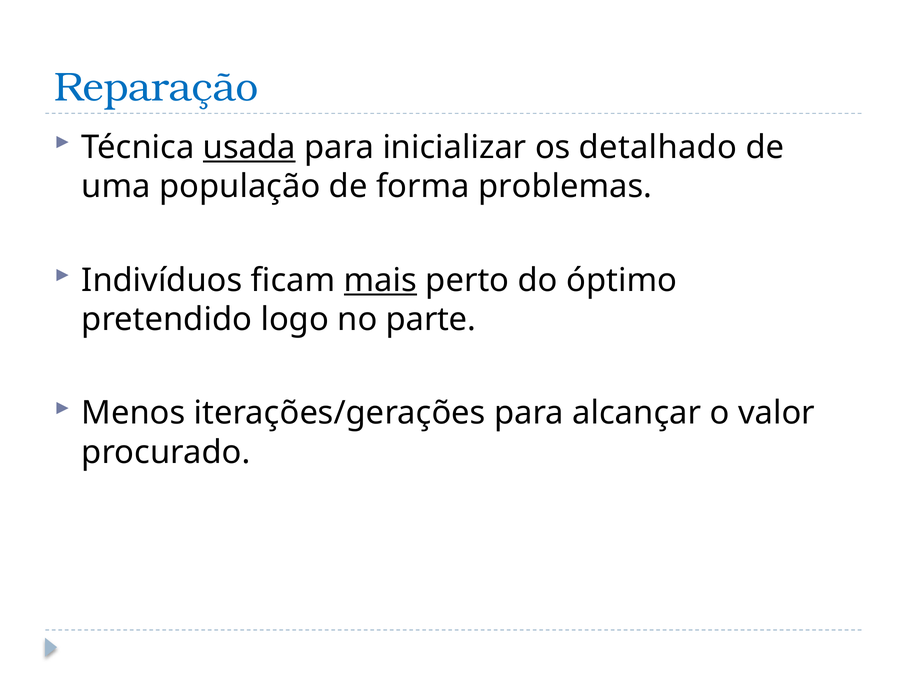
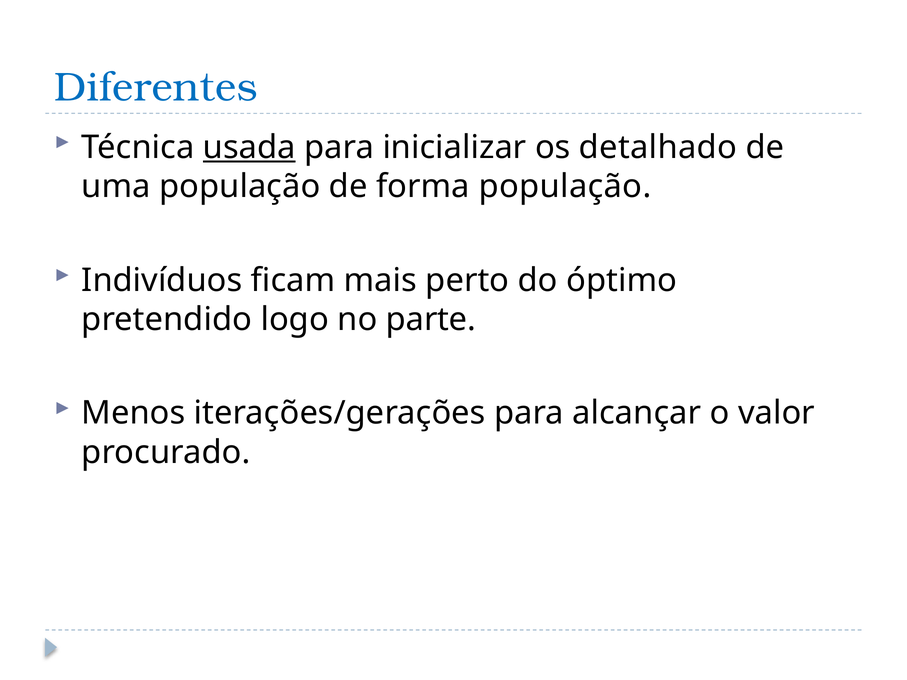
Reparação: Reparação -> Diferentes
forma problemas: problemas -> população
mais underline: present -> none
